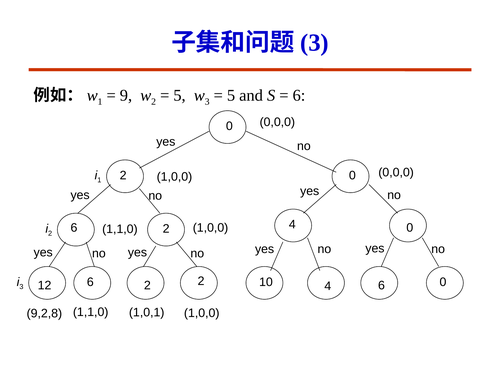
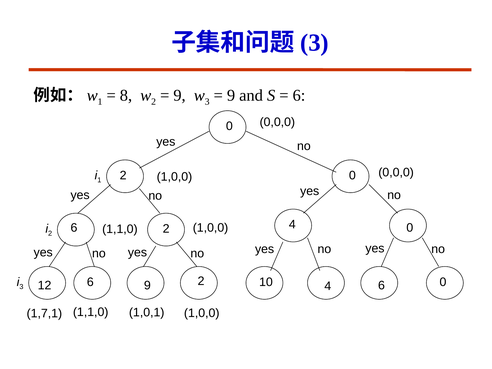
9: 9 -> 8
5 at (180, 95): 5 -> 9
5 at (231, 95): 5 -> 9
12 2: 2 -> 9
9,2,8: 9,2,8 -> 1,7,1
